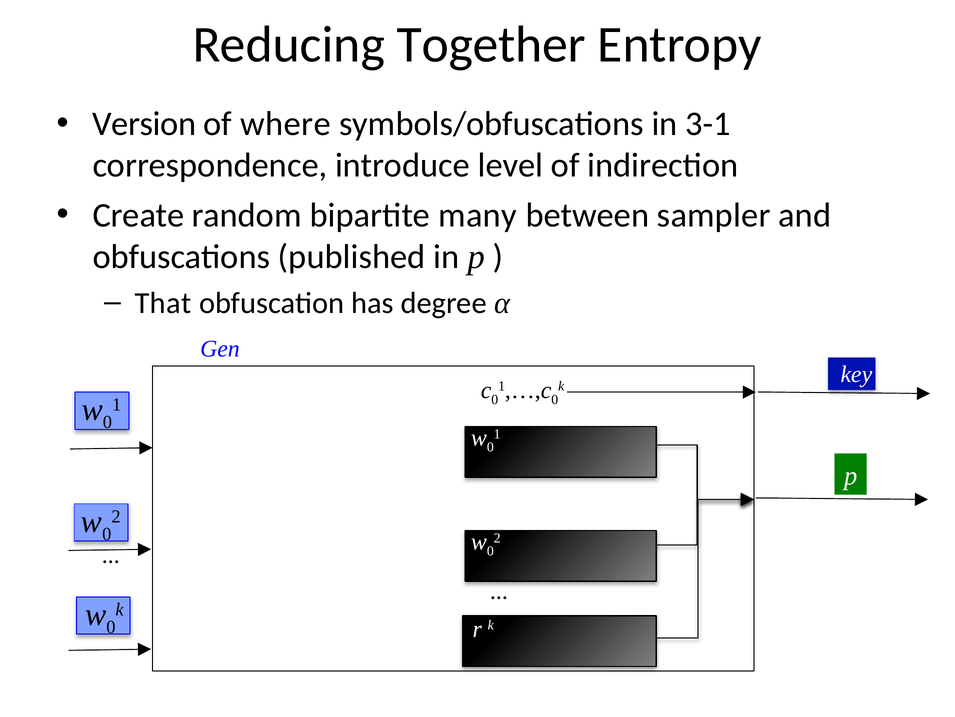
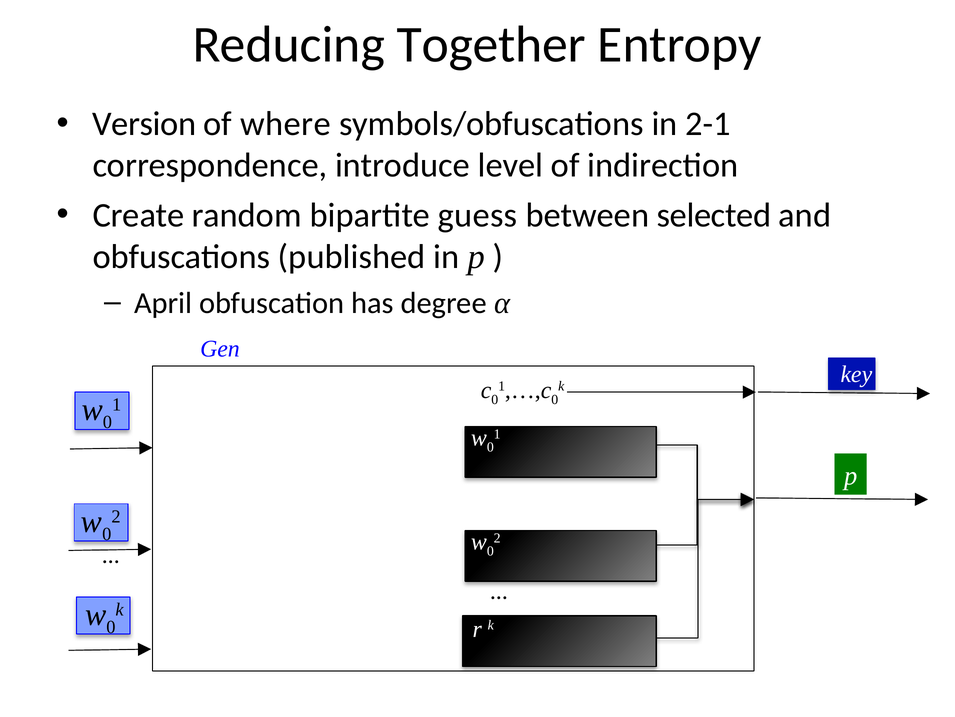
3-1: 3-1 -> 2-1
many: many -> guess
sampler: sampler -> selected
That: That -> April
